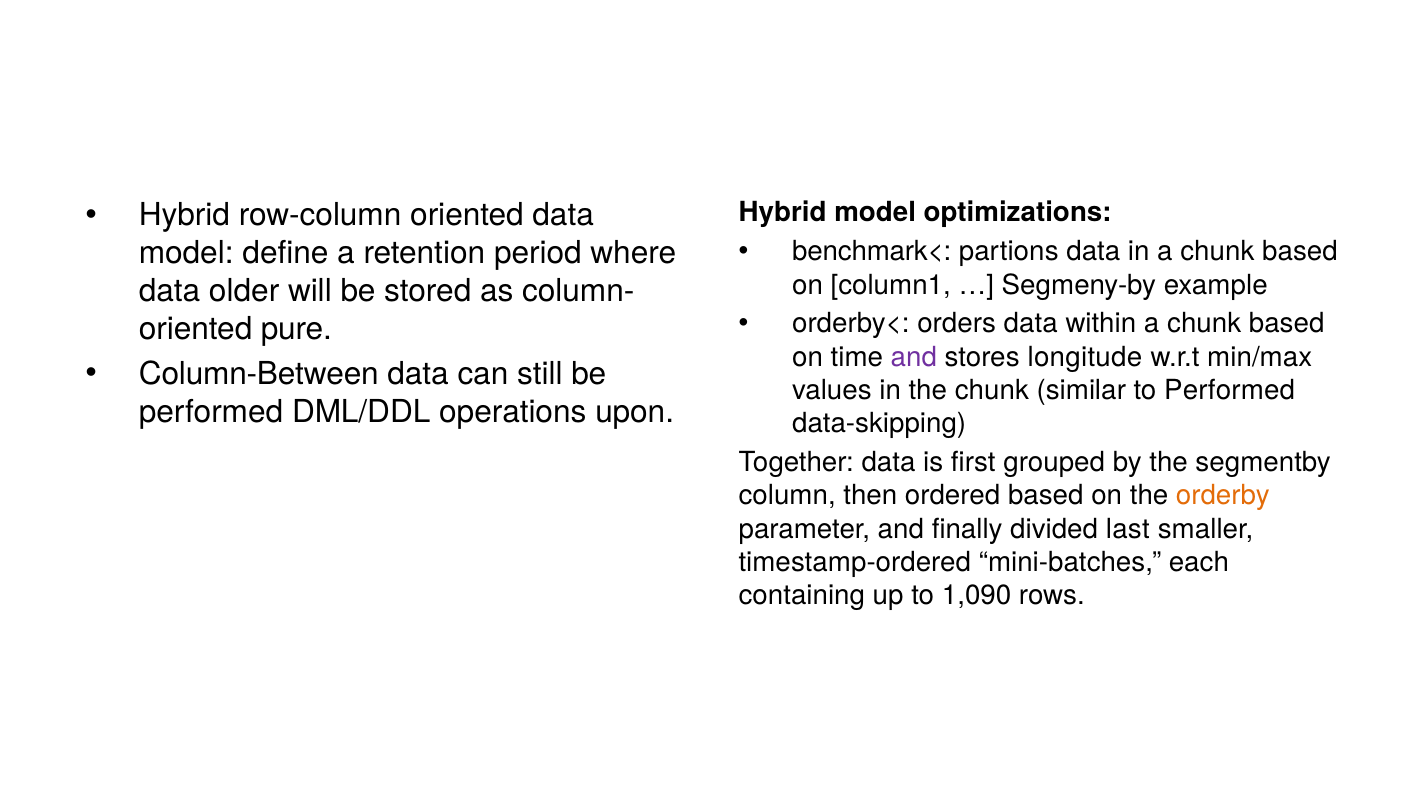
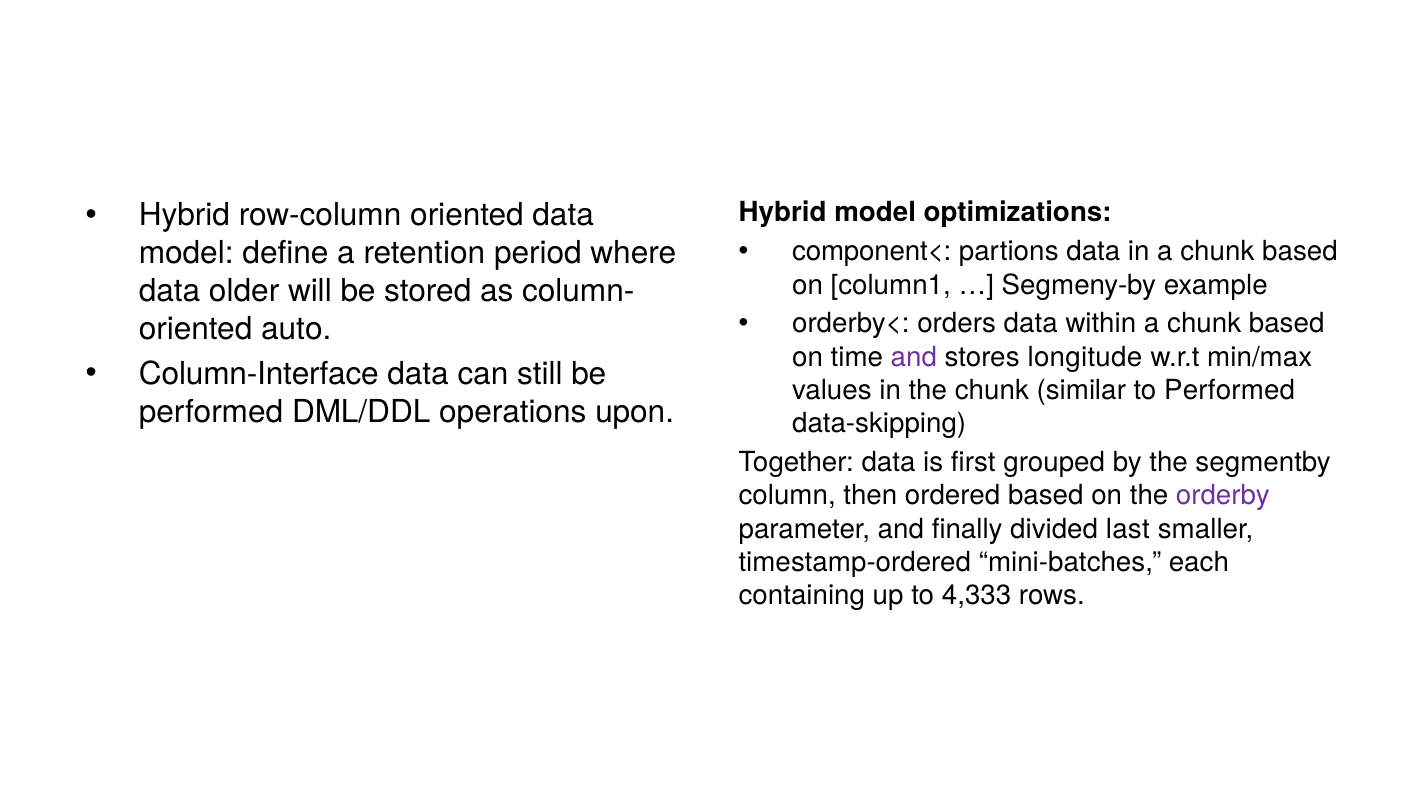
benchmark<: benchmark< -> component<
pure: pure -> auto
Column-Between: Column-Between -> Column-Interface
orderby colour: orange -> purple
1,090: 1,090 -> 4,333
